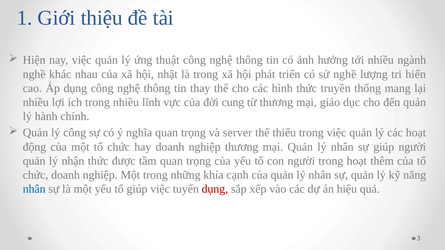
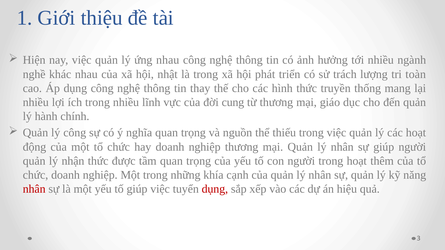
ứng thuật: thuật -> nhau
sử nghề: nghề -> trách
hiển: hiển -> toàn
server: server -> nguồn
nhân at (34, 189) colour: blue -> red
